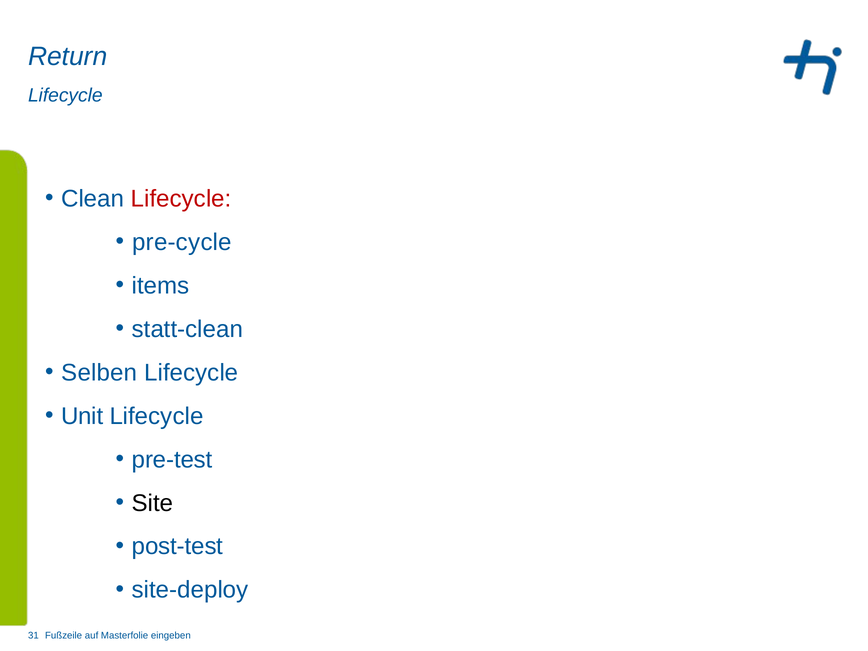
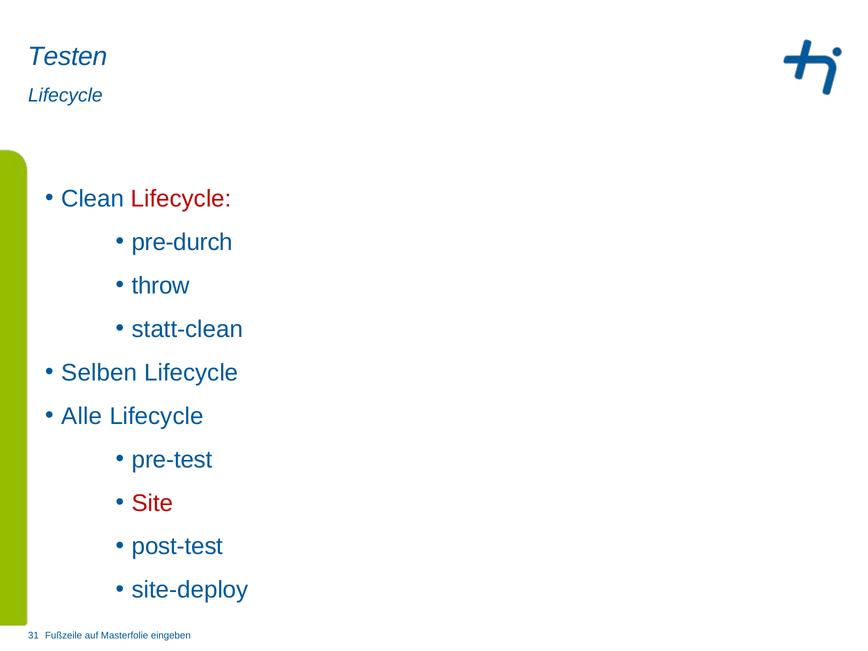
Return: Return -> Testen
pre-cycle: pre-cycle -> pre-durch
items: items -> throw
Unit: Unit -> Alle
Site colour: black -> red
